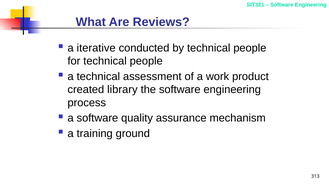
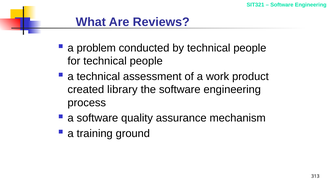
iterative: iterative -> problem
